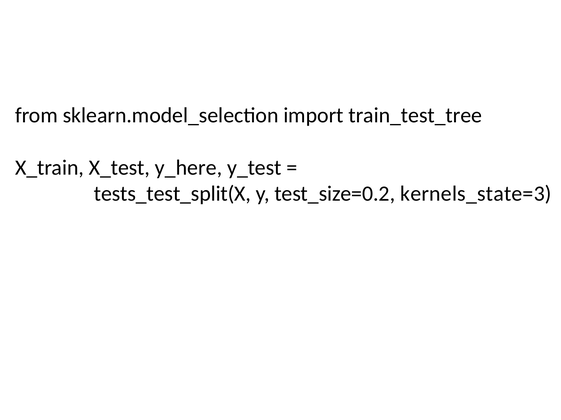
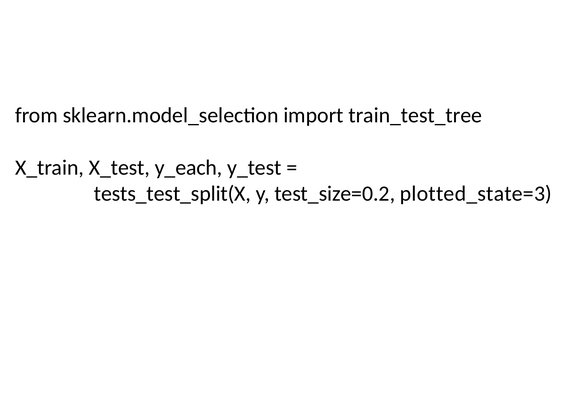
y_here: y_here -> y_each
kernels_state=3: kernels_state=3 -> plotted_state=3
